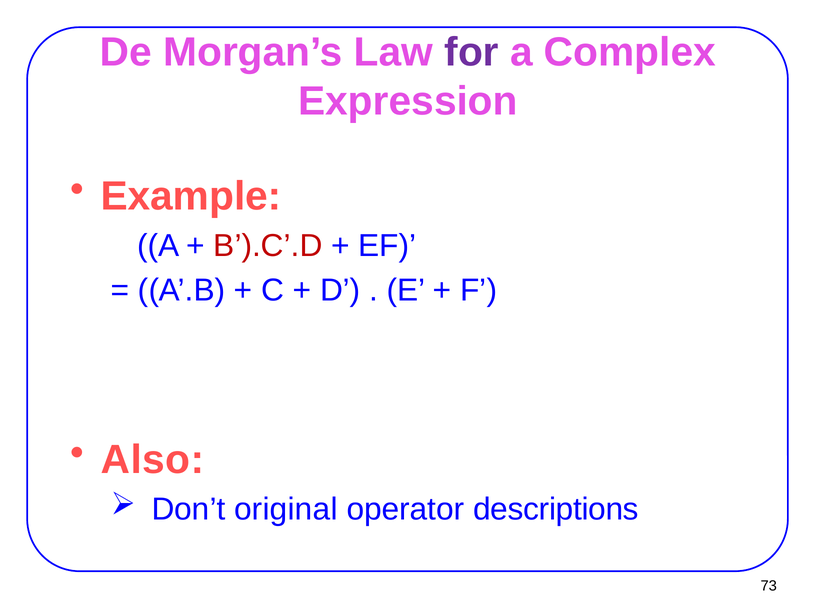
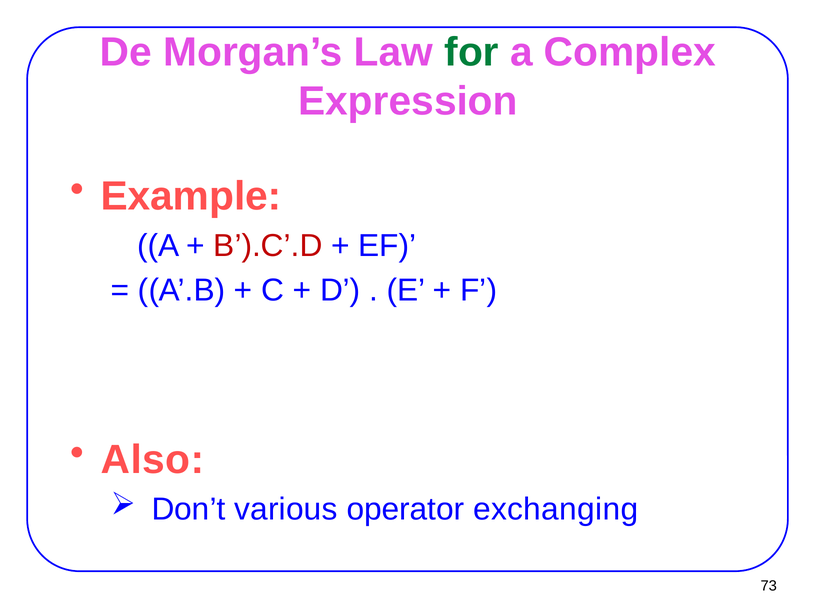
for colour: purple -> green
original: original -> various
descriptions: descriptions -> exchanging
